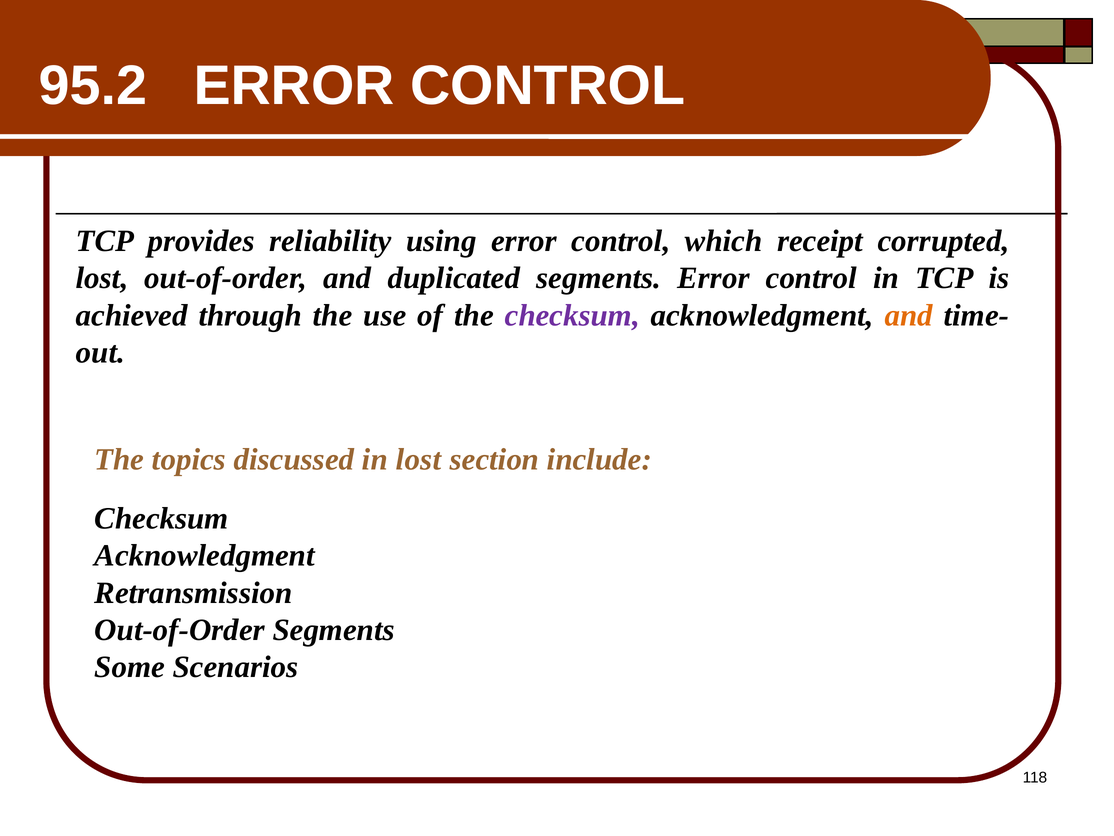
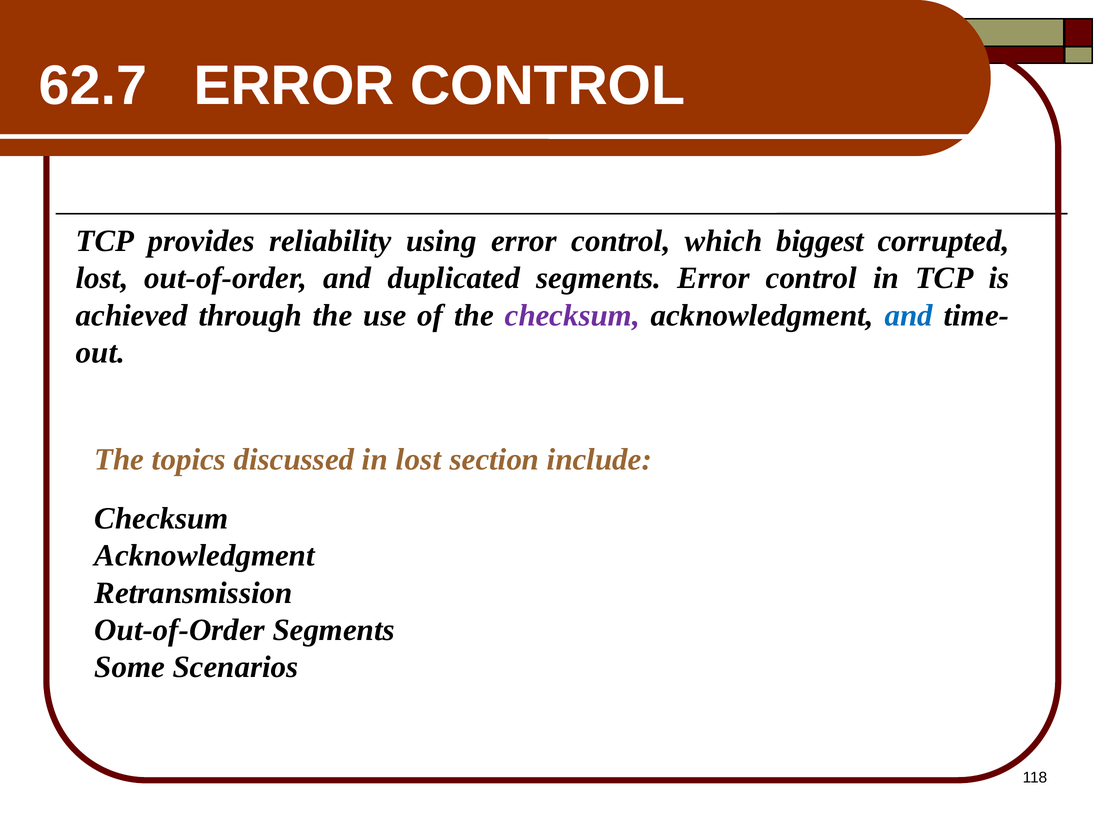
95.2: 95.2 -> 62.7
receipt: receipt -> biggest
and at (909, 315) colour: orange -> blue
